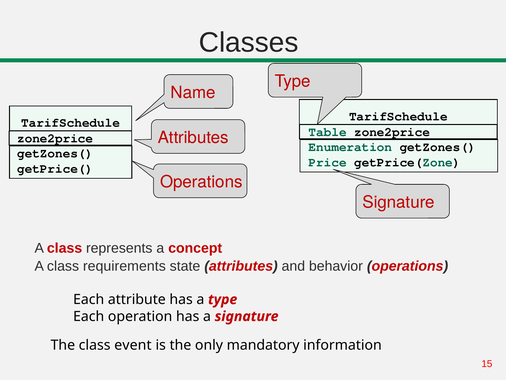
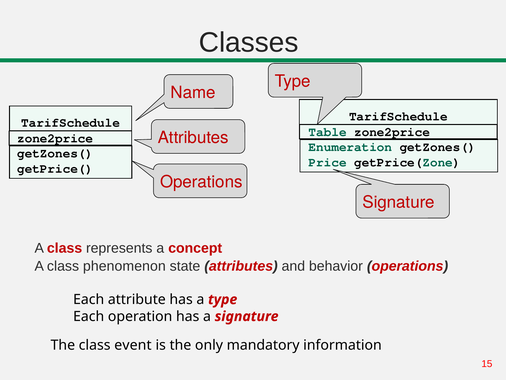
requirements: requirements -> phenomenon
